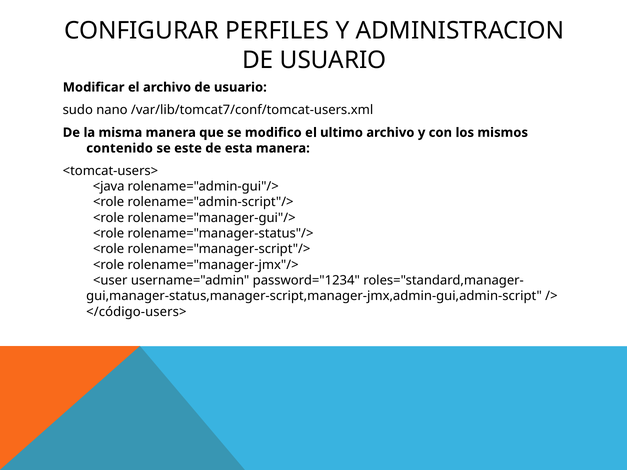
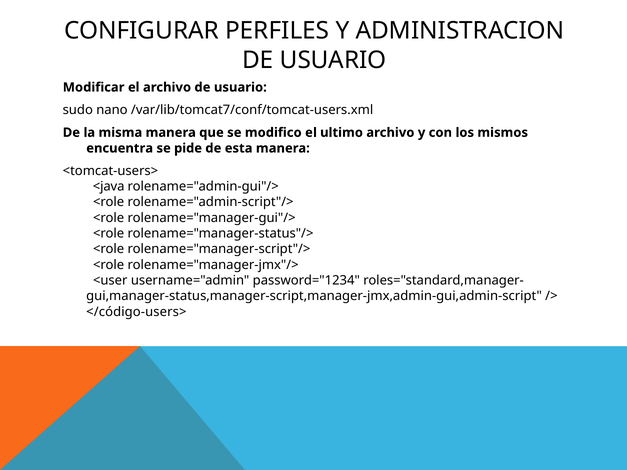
contenido: contenido -> encuentra
este: este -> pide
